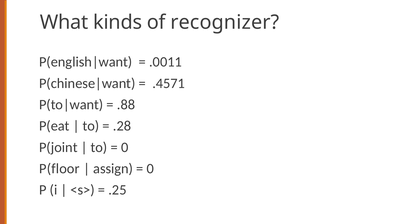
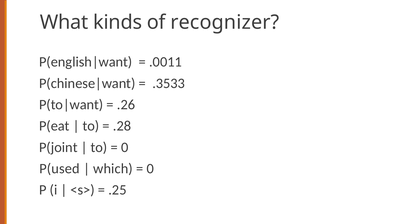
.4571: .4571 -> .3533
.88: .88 -> .26
P(floor: P(floor -> P(used
assign: assign -> which
